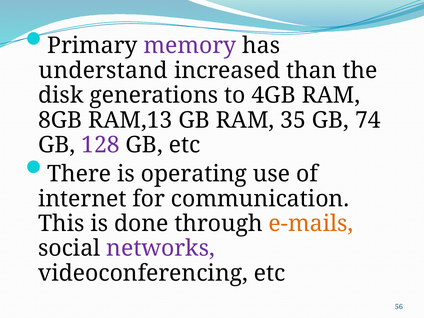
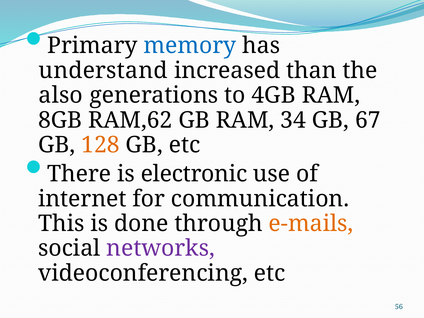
memory colour: purple -> blue
disk: disk -> also
RAM,13: RAM,13 -> RAM,62
35: 35 -> 34
74: 74 -> 67
128 colour: purple -> orange
operating: operating -> electronic
